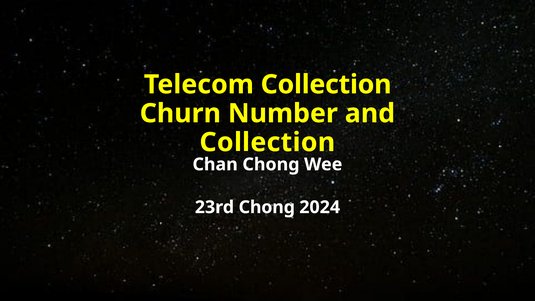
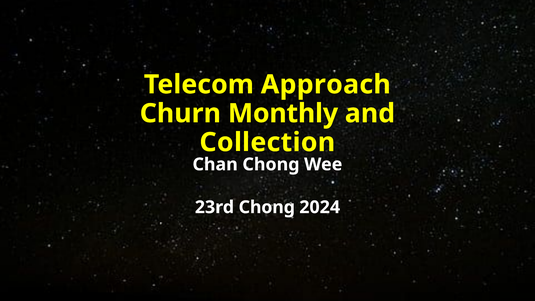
Telecom Collection: Collection -> Approach
Number: Number -> Monthly
